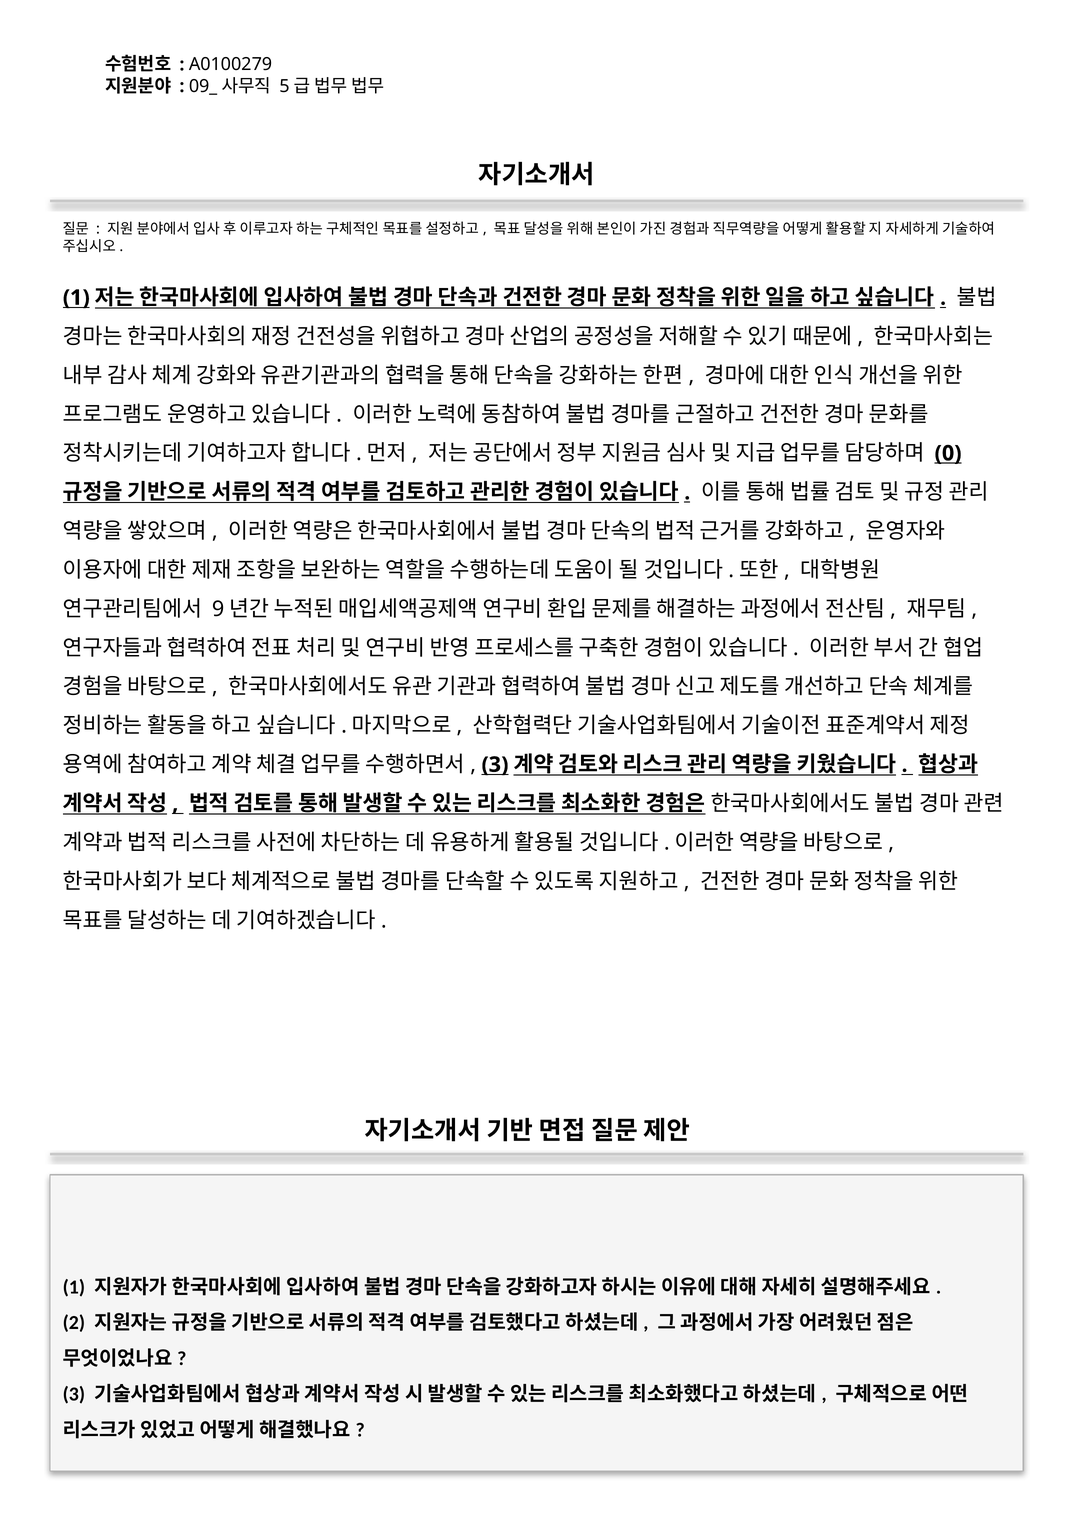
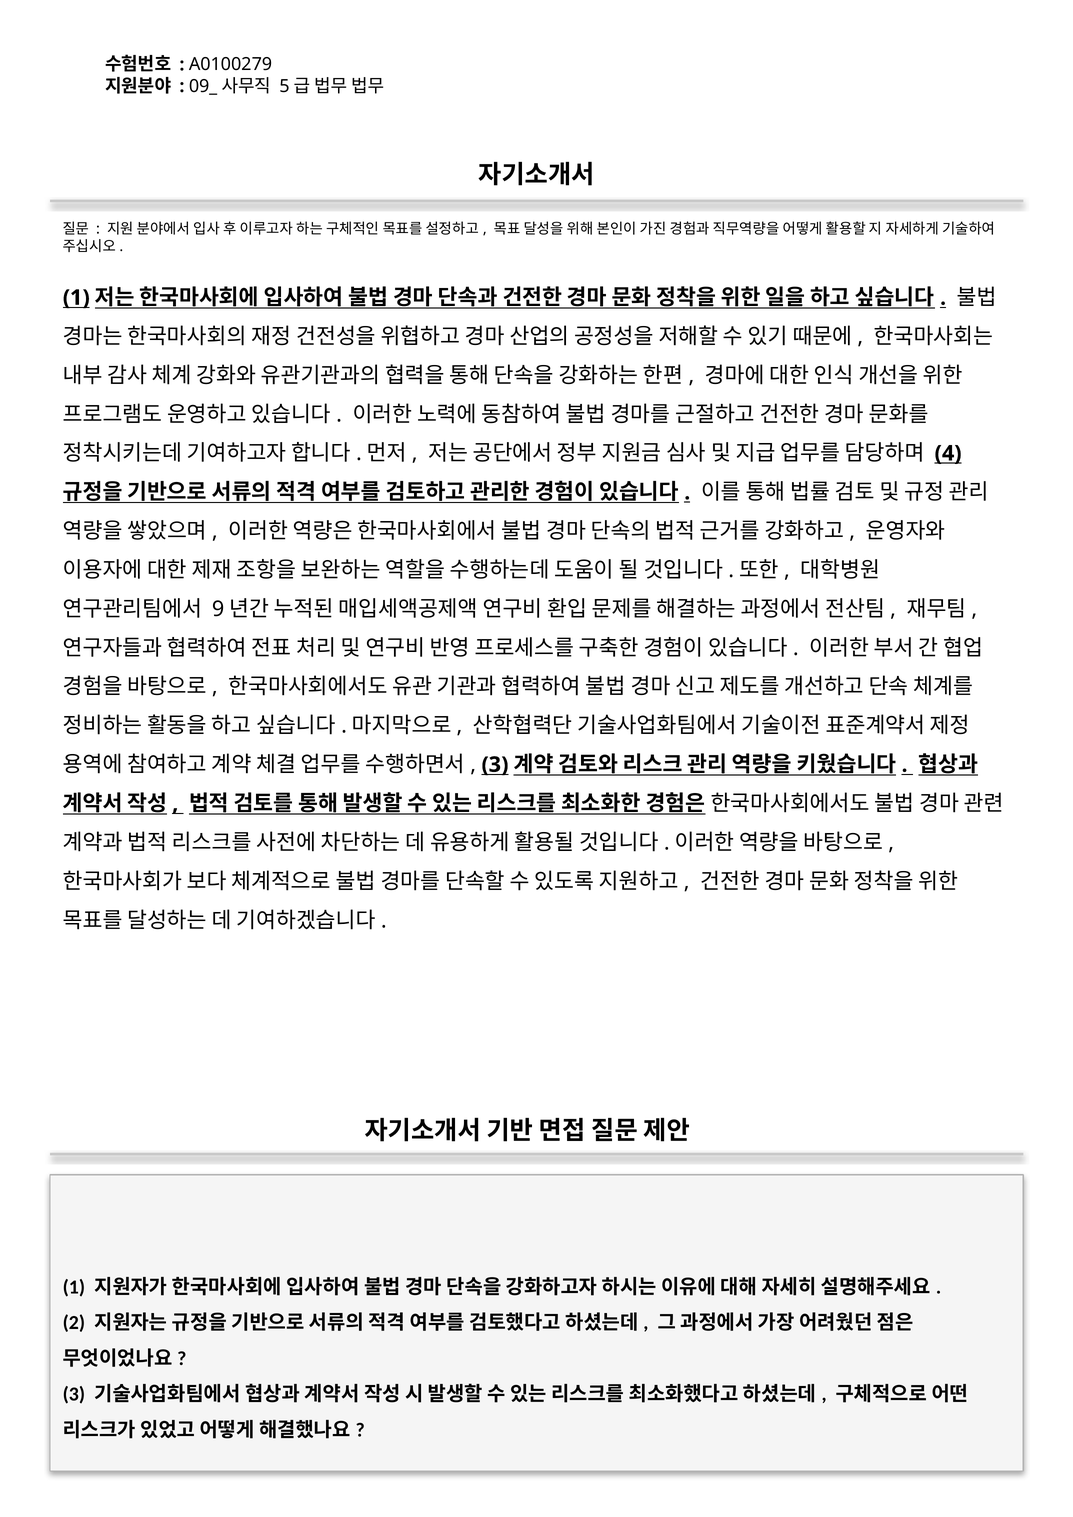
0: 0 -> 4
